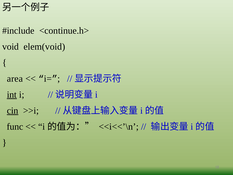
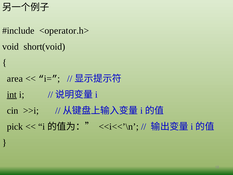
<continue.h>: <continue.h> -> <operator.h>
elem(void: elem(void -> short(void
cin underline: present -> none
func: func -> pick
